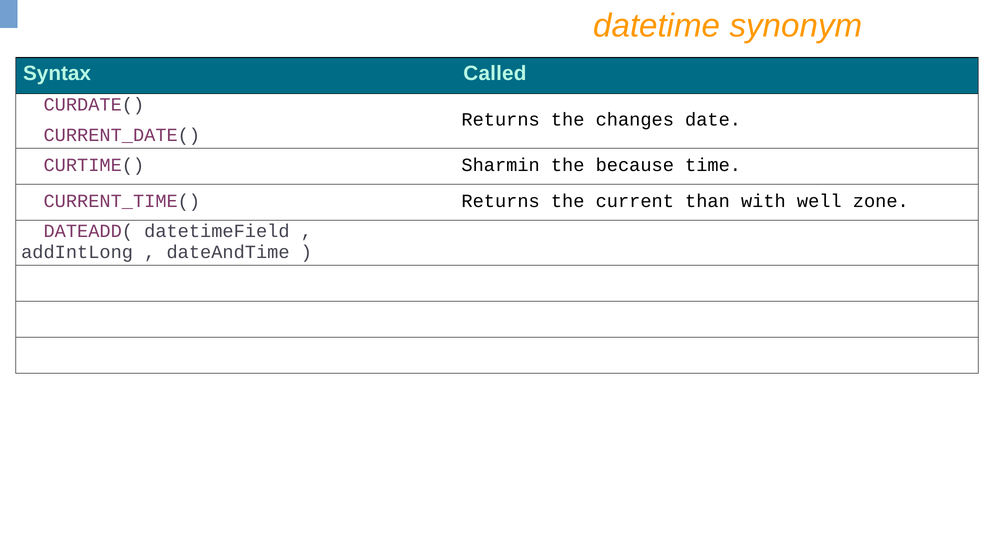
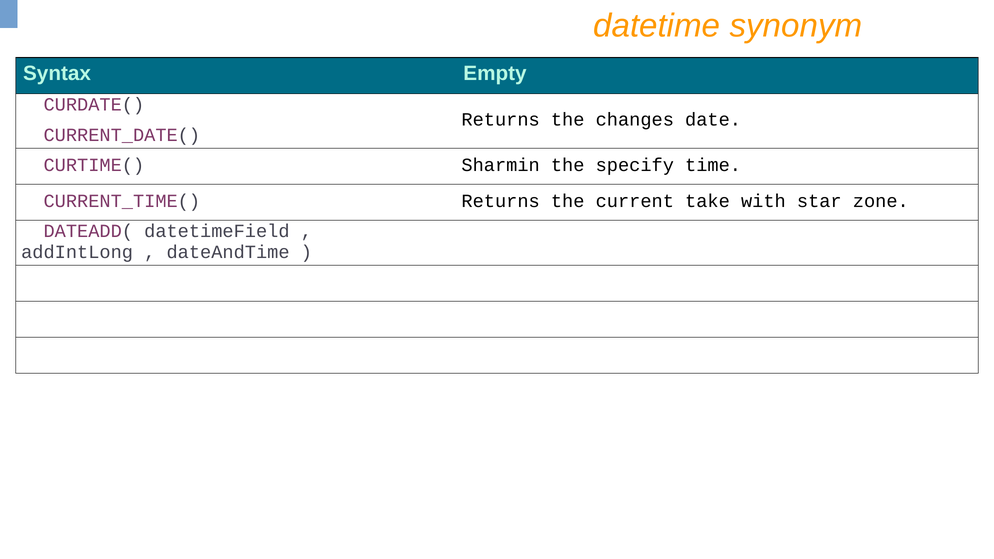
Called: Called -> Empty
because: because -> specify
than: than -> take
well: well -> star
